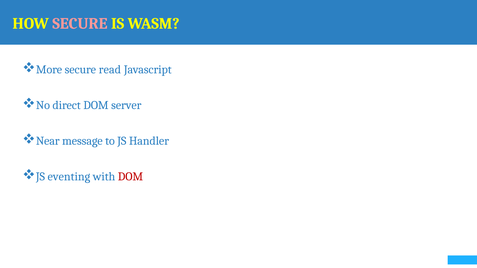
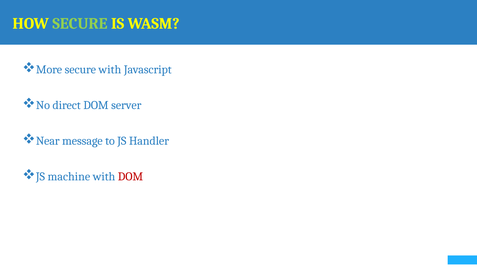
SECURE at (80, 24) colour: pink -> light green
secure read: read -> with
eventing: eventing -> machine
